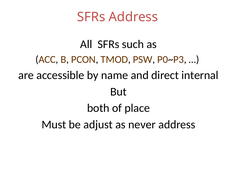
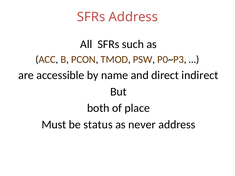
internal: internal -> indirect
adjust: adjust -> status
